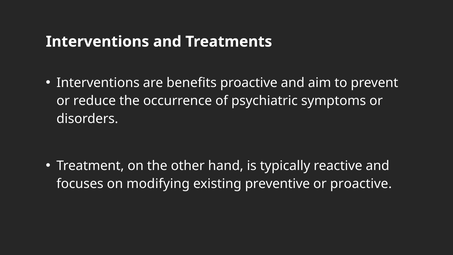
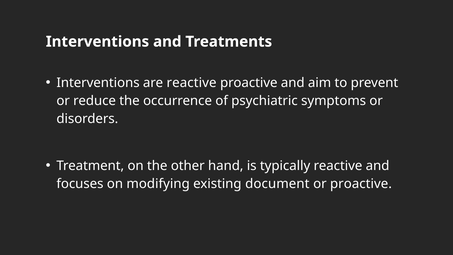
are benefits: benefits -> reactive
preventive: preventive -> document
